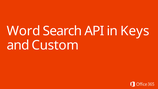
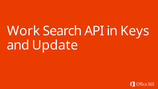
Word: Word -> Work
Custom: Custom -> Update
